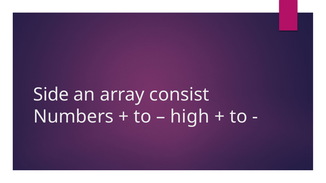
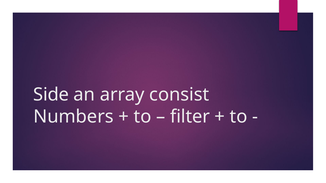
high: high -> filter
